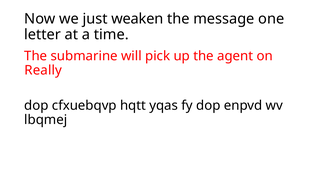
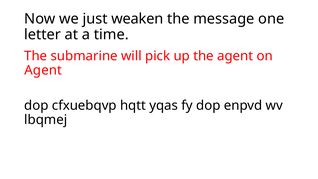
Really at (43, 70): Really -> Agent
